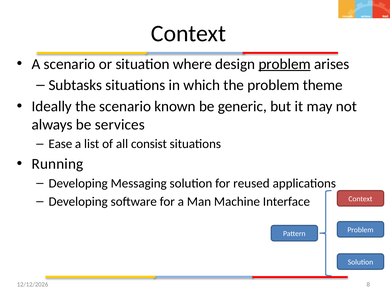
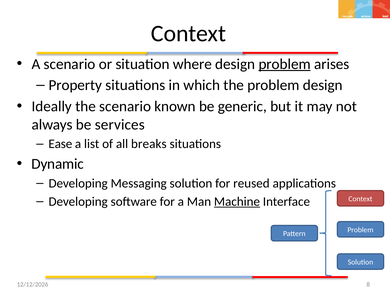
Subtasks: Subtasks -> Property
problem theme: theme -> design
consist: consist -> breaks
Running: Running -> Dynamic
Machine underline: none -> present
